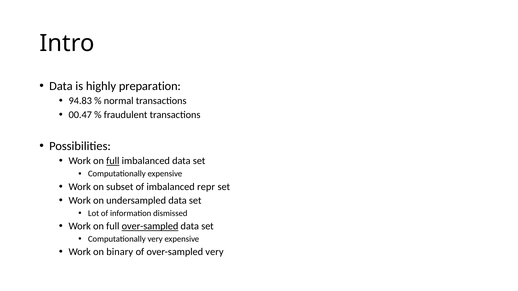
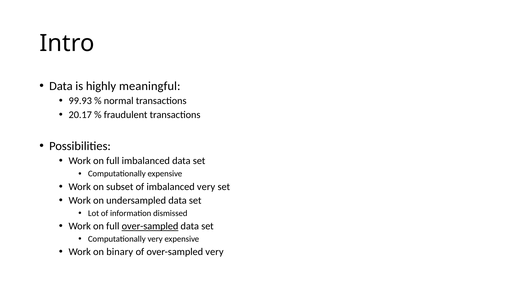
preparation: preparation -> meaningful
94.83: 94.83 -> 99.93
00.47: 00.47 -> 20.17
full at (113, 161) underline: present -> none
imbalanced repr: repr -> very
